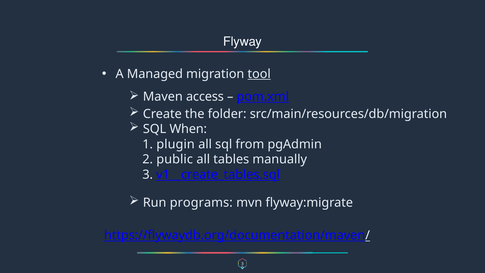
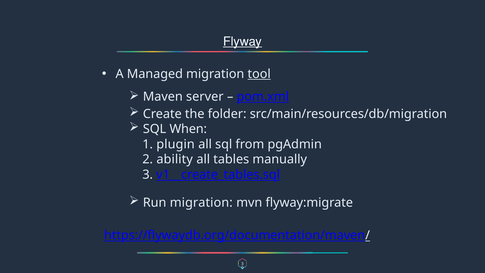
Flyway underline: none -> present
access: access -> server
public: public -> ability
Run programs: programs -> migration
